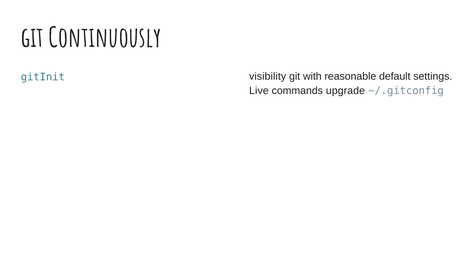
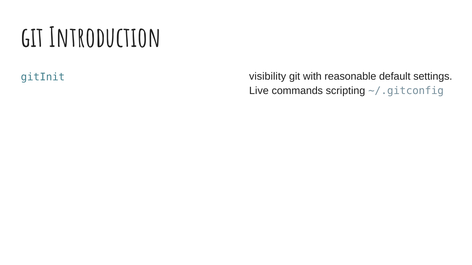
Continuously: Continuously -> Introduction
upgrade: upgrade -> scripting
